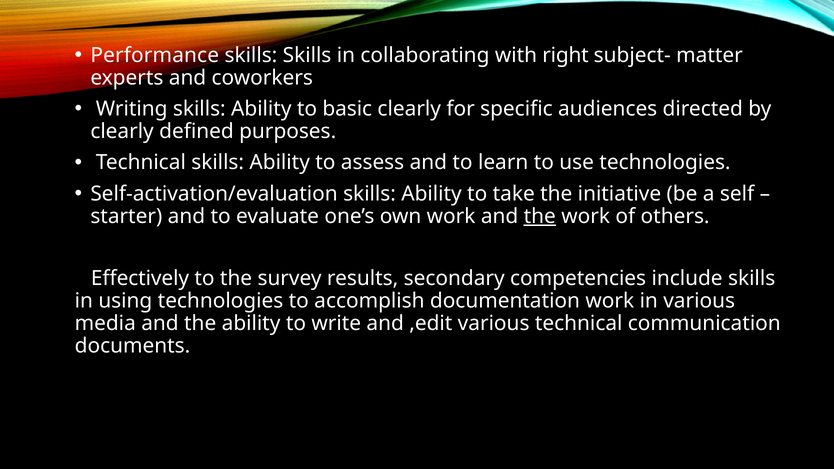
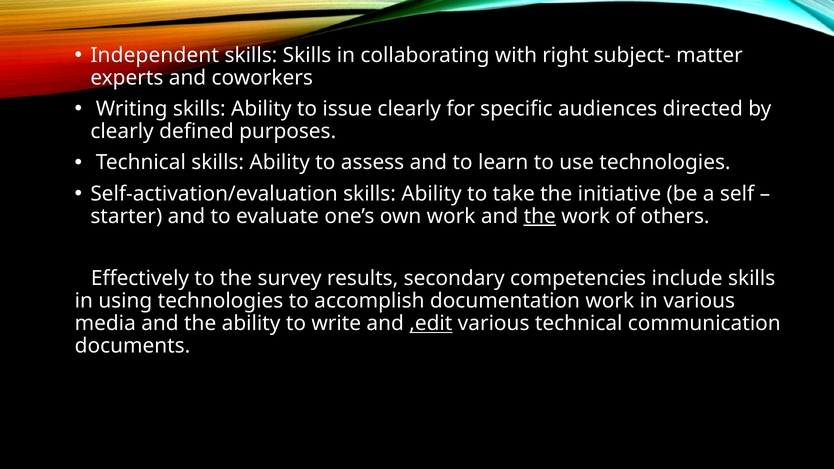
Performance: Performance -> Independent
basic: basic -> issue
,edit underline: none -> present
